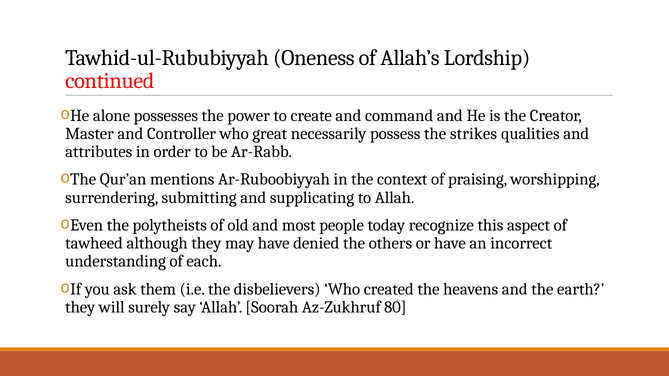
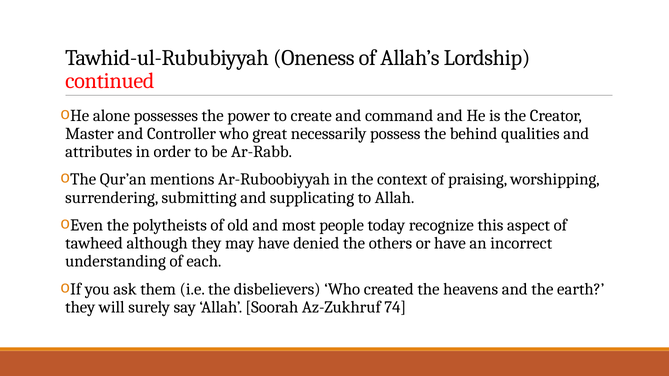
strikes: strikes -> behind
80: 80 -> 74
